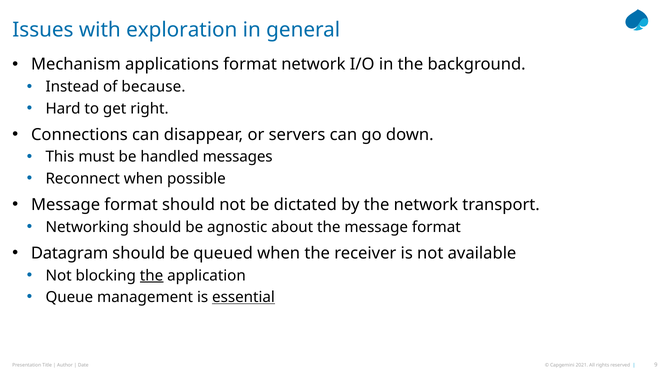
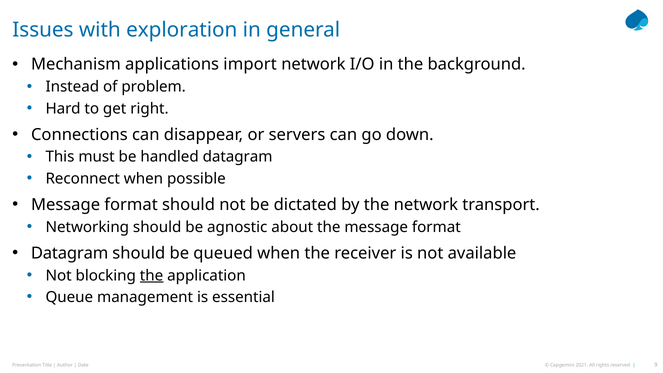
applications format: format -> import
because: because -> problem
handled messages: messages -> datagram
essential underline: present -> none
